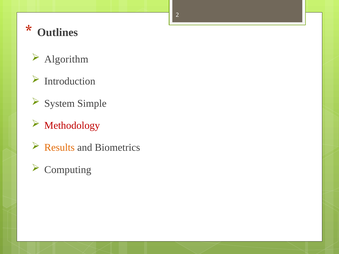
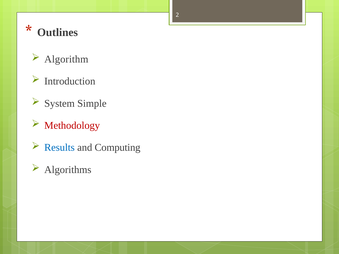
Results colour: orange -> blue
Biometrics: Biometrics -> Computing
Computing: Computing -> Algorithms
